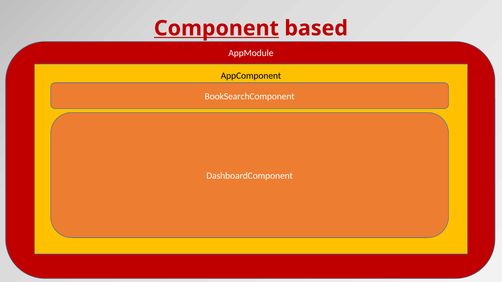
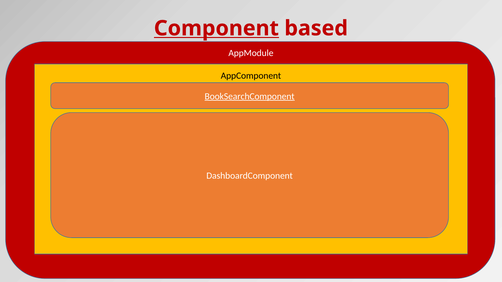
BookSearchComponent underline: none -> present
